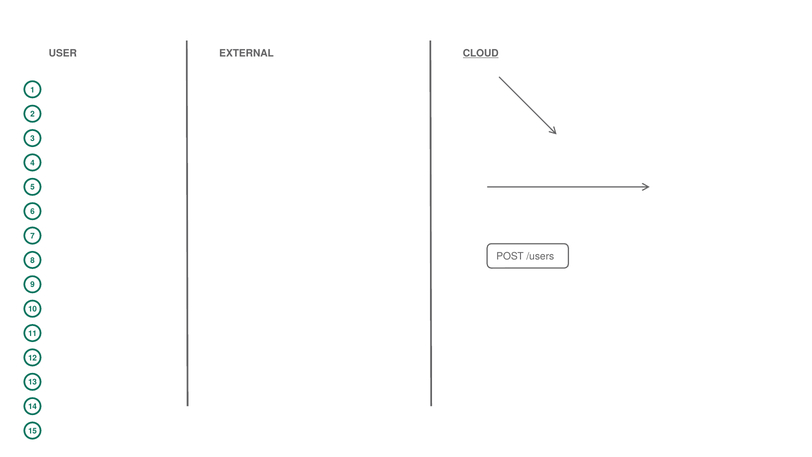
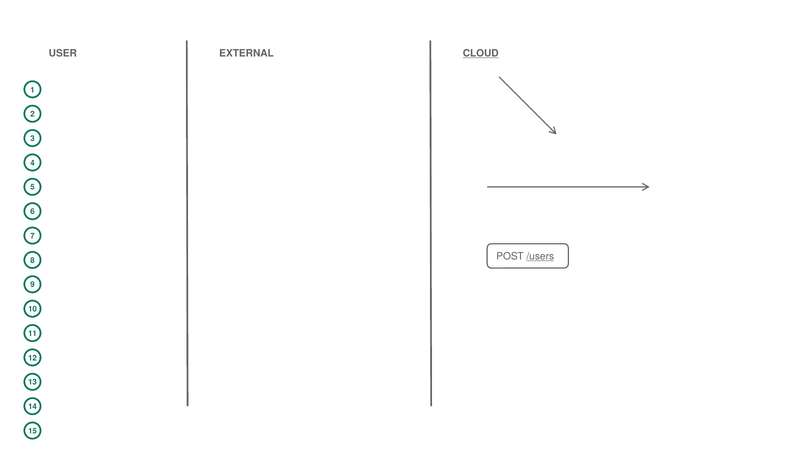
/users underline: none -> present
